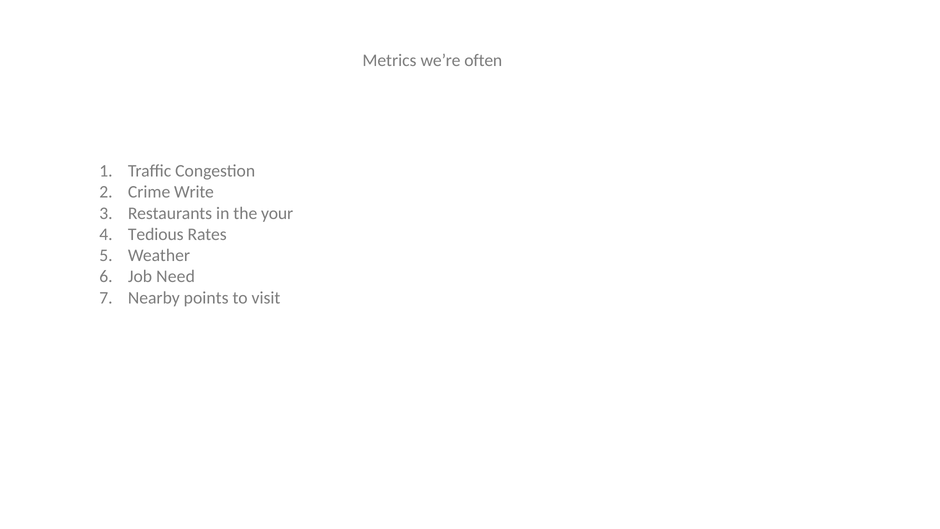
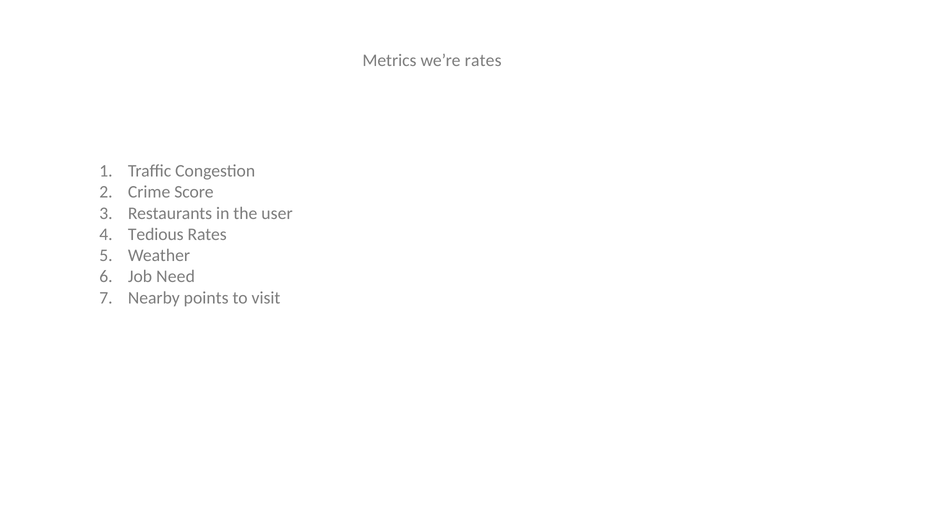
we’re often: often -> rates
Write: Write -> Score
your: your -> user
